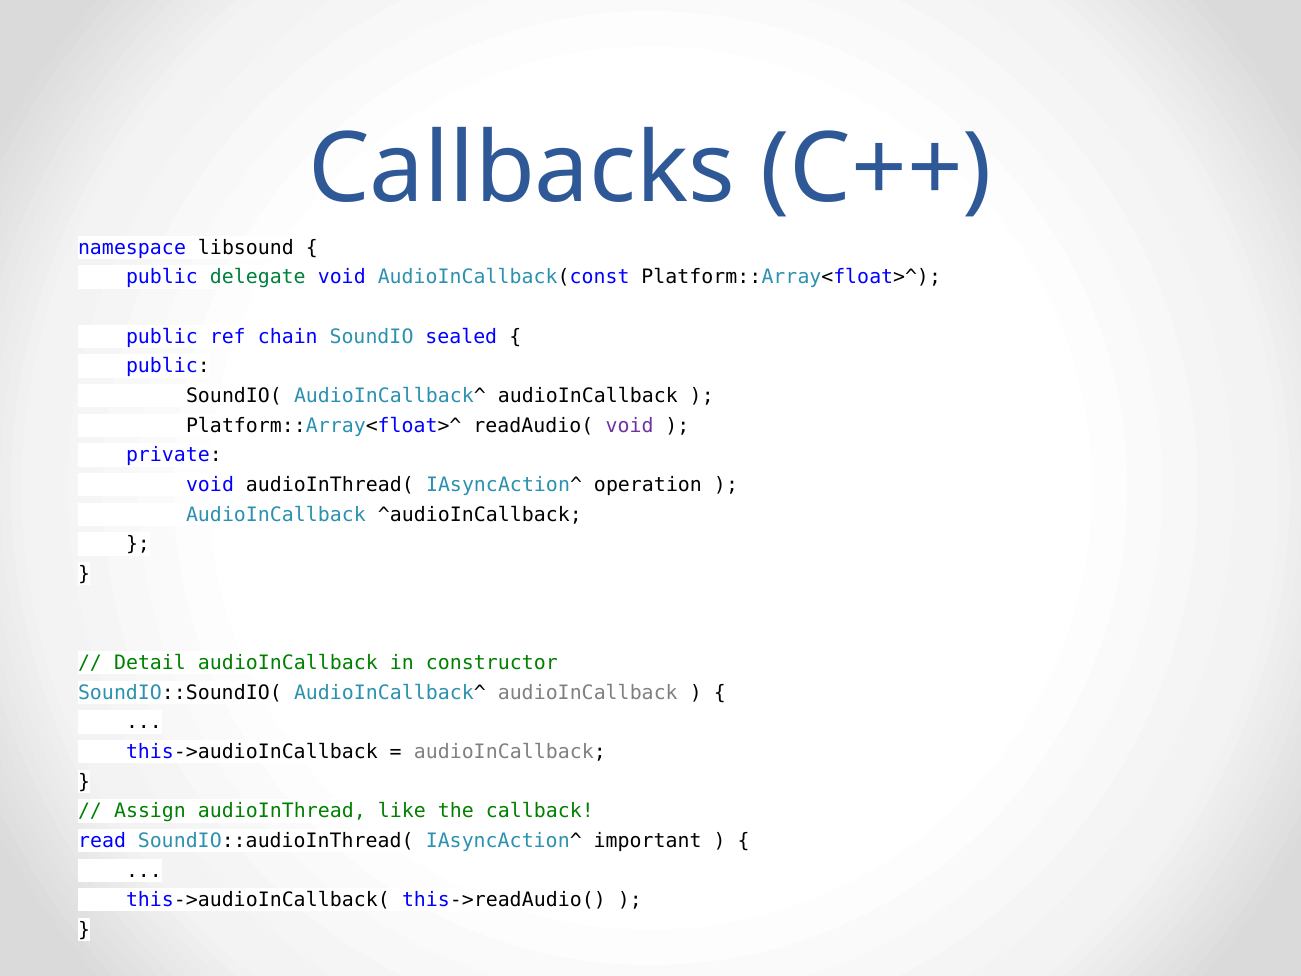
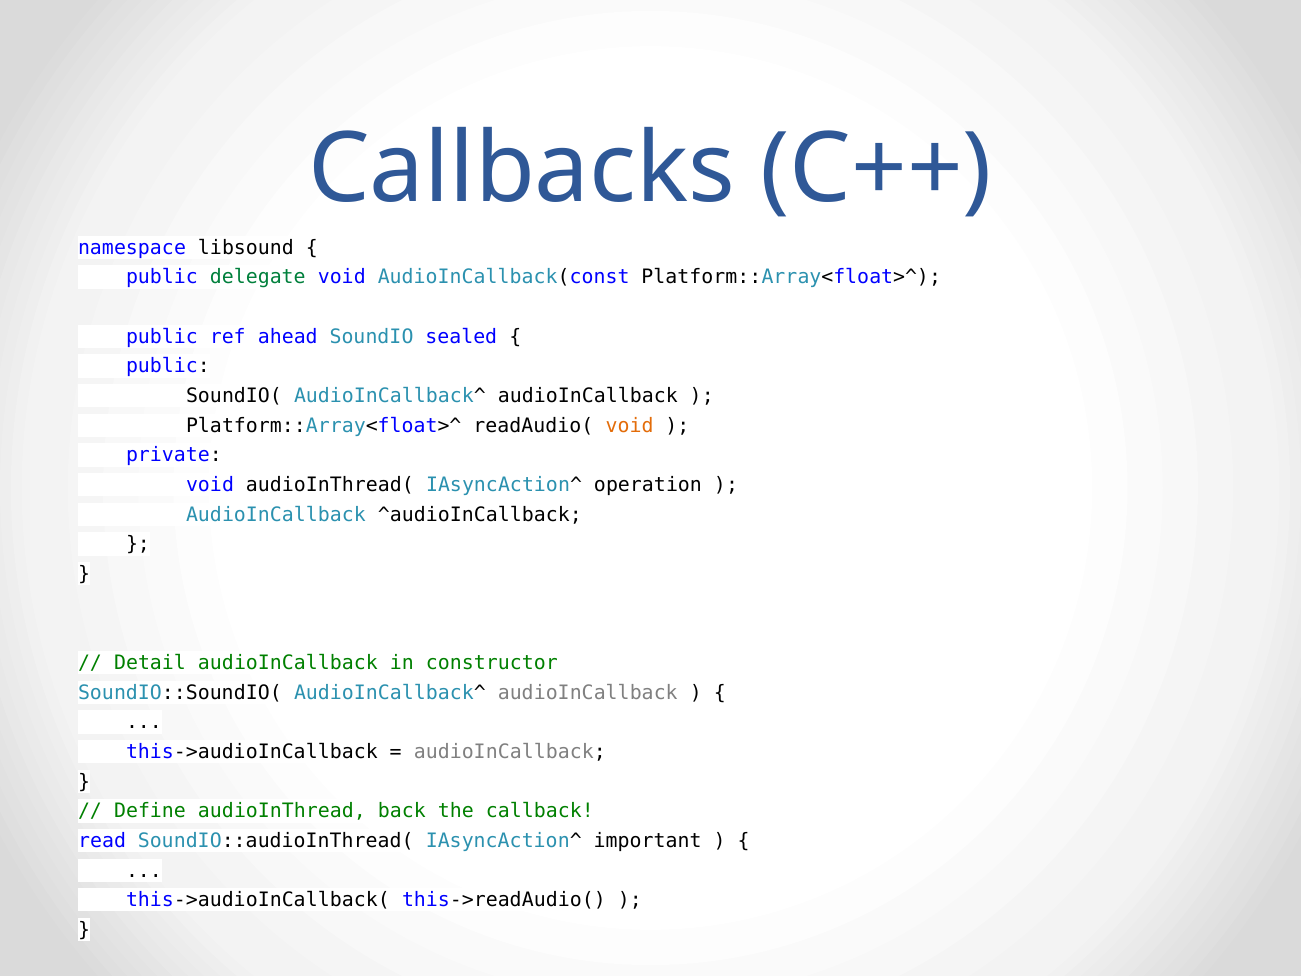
chain: chain -> ahead
void at (630, 425) colour: purple -> orange
Assign: Assign -> Define
like: like -> back
